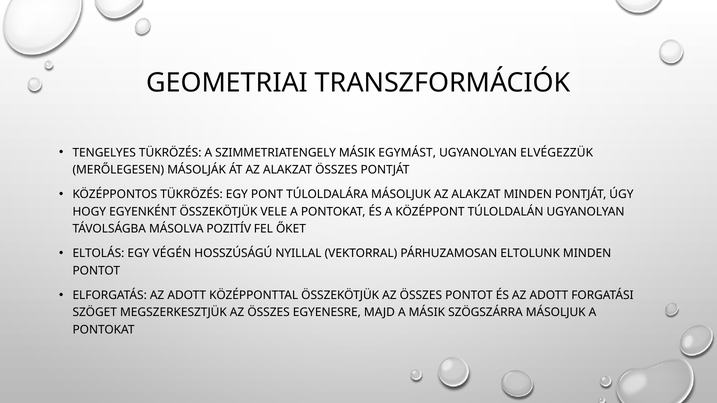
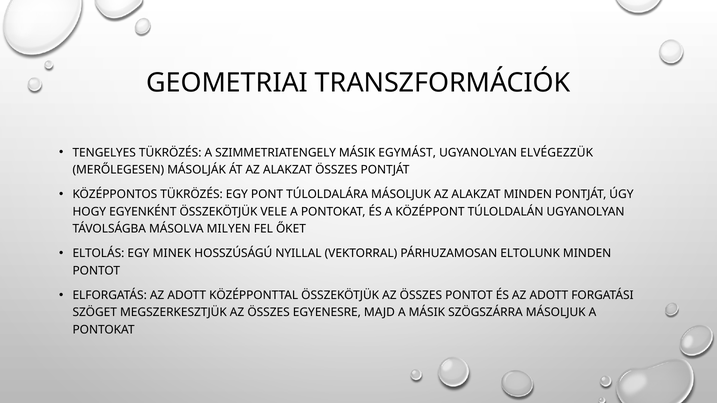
POZITÍV: POZITÍV -> MILYEN
VÉGÉN: VÉGÉN -> MINEK
